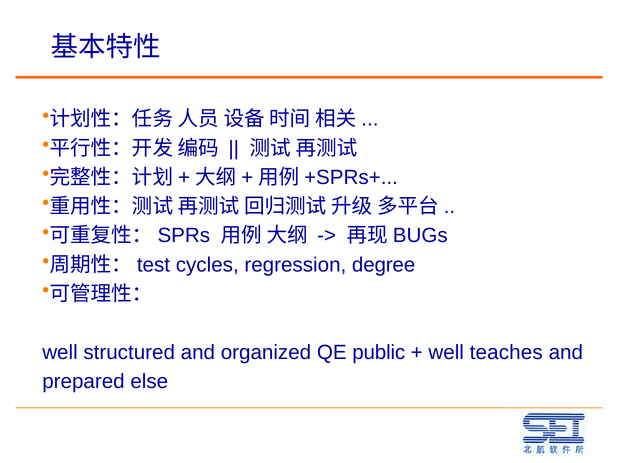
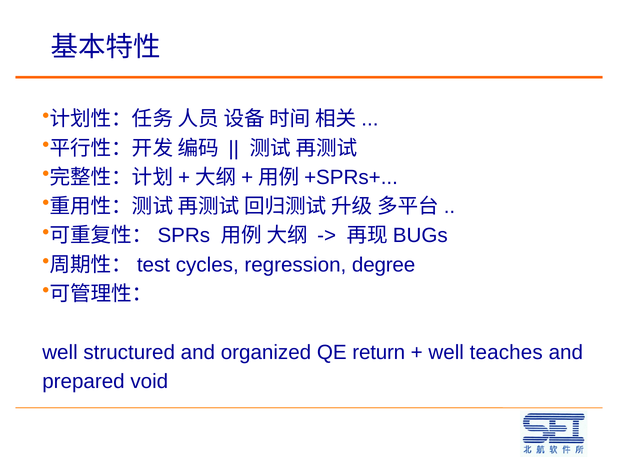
public: public -> return
else: else -> void
